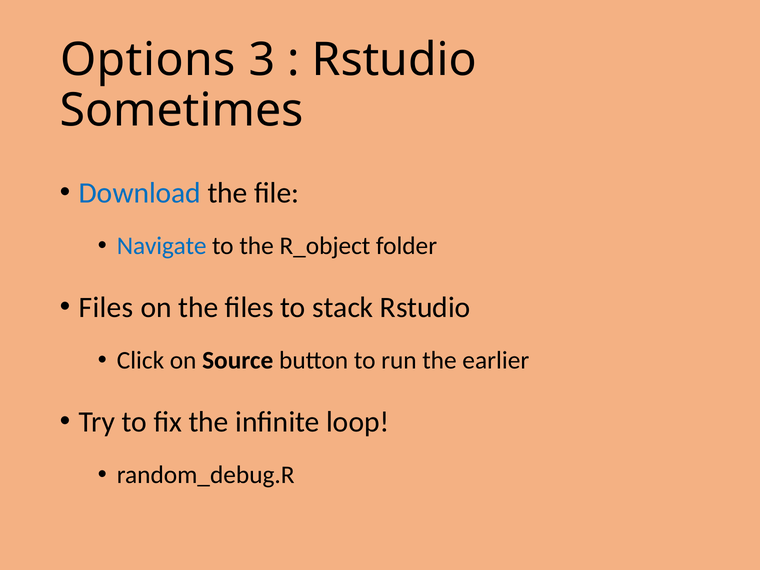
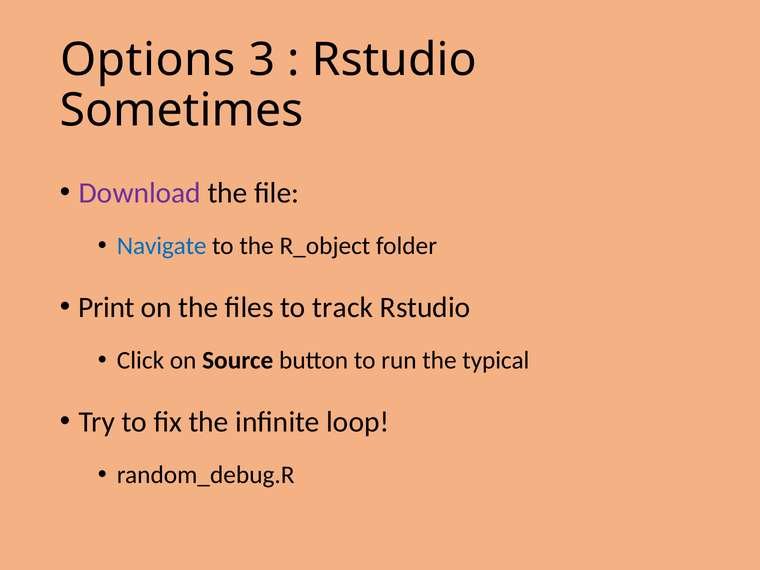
Download colour: blue -> purple
Files at (106, 307): Files -> Print
stack: stack -> track
earlier: earlier -> typical
